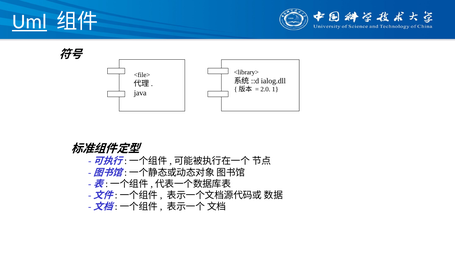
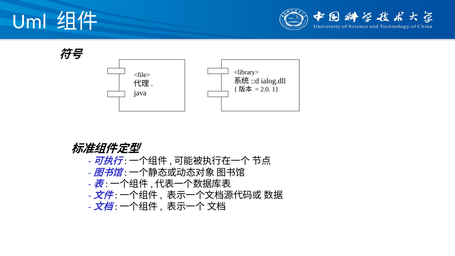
Uml underline: present -> none
